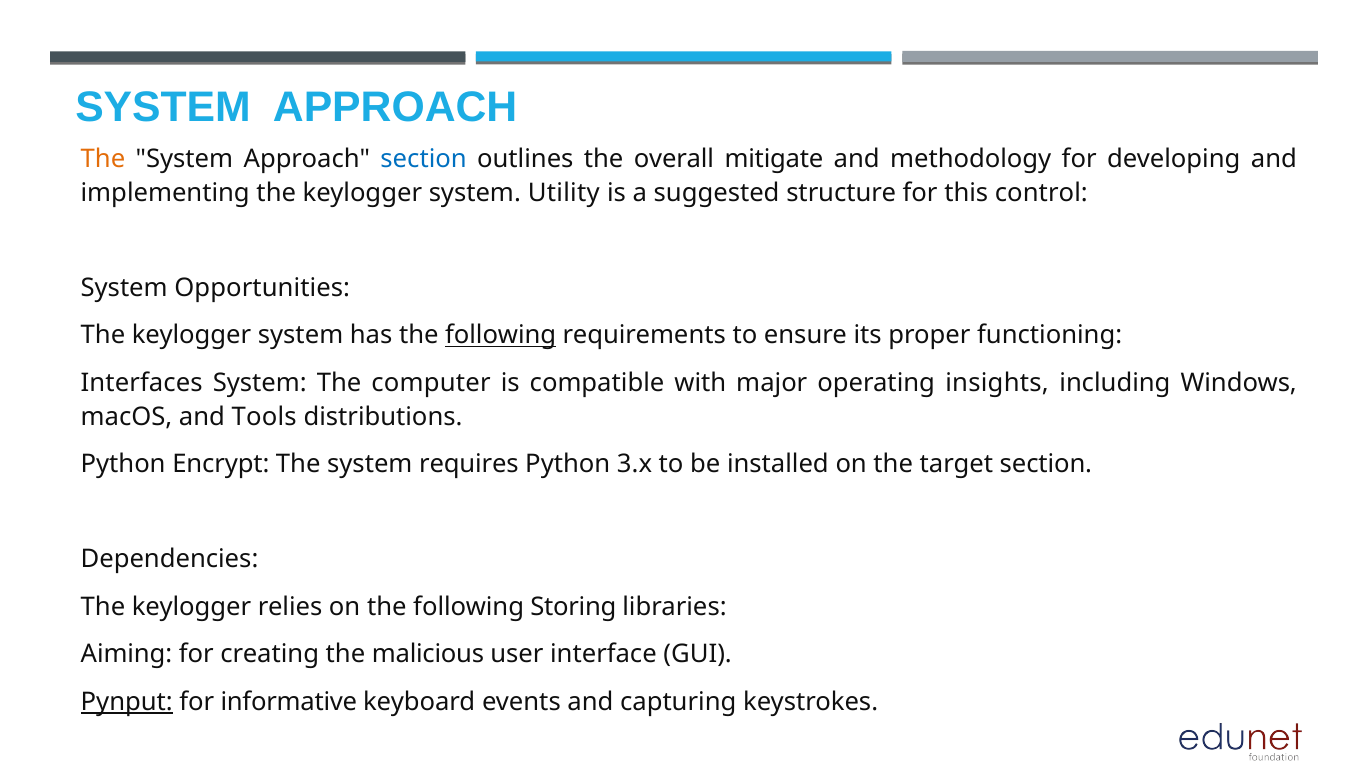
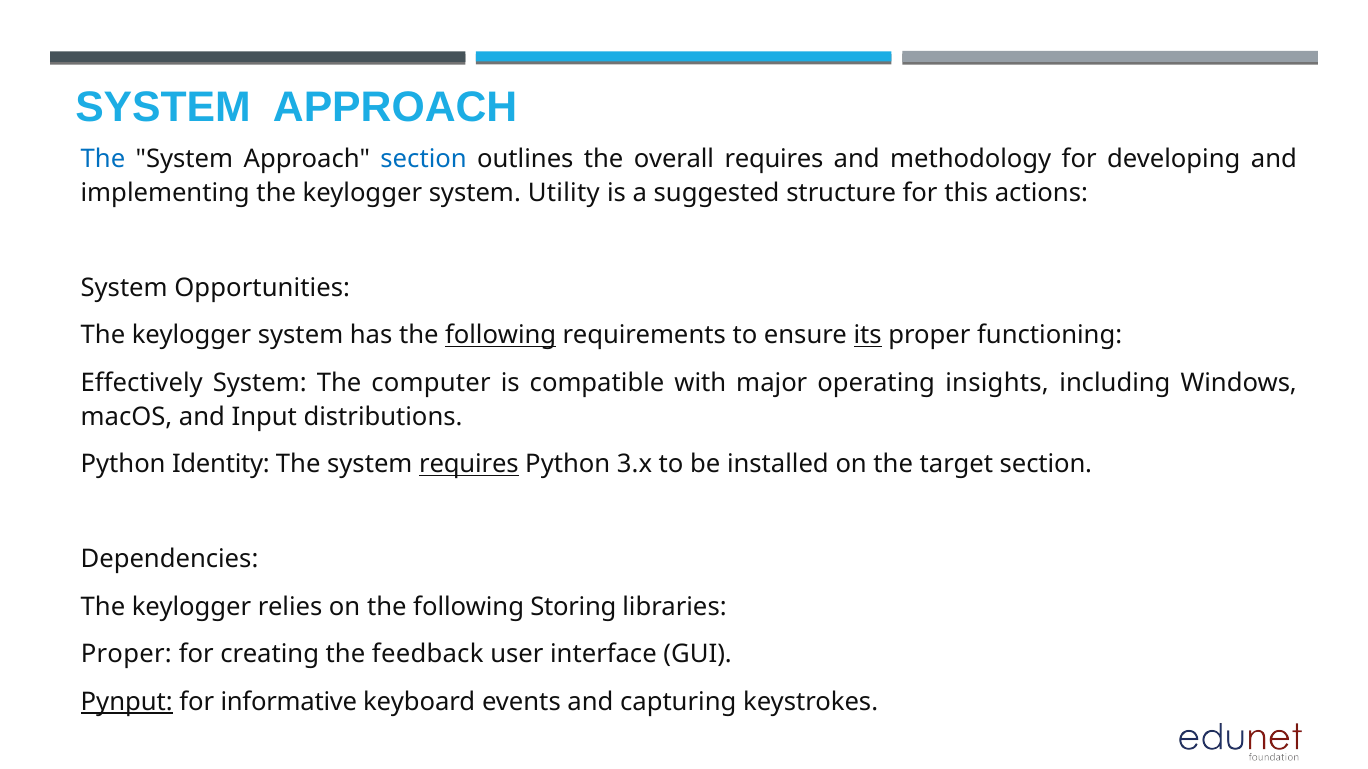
The at (103, 159) colour: orange -> blue
overall mitigate: mitigate -> requires
control: control -> actions
its underline: none -> present
Interfaces: Interfaces -> Effectively
Tools: Tools -> Input
Encrypt: Encrypt -> Identity
requires at (469, 465) underline: none -> present
Aiming at (126, 655): Aiming -> Proper
malicious: malicious -> feedback
